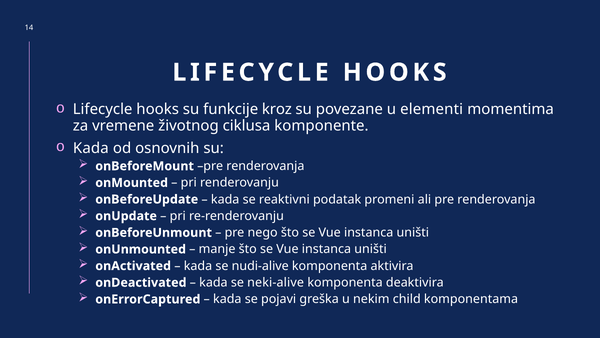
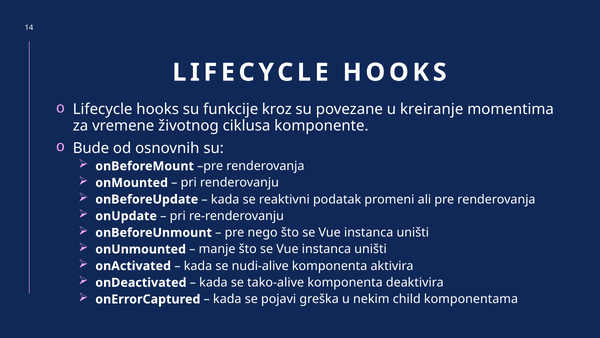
elementi: elementi -> kreiranje
Kada at (91, 148): Kada -> Bude
neki-alive: neki-alive -> tako-alive
